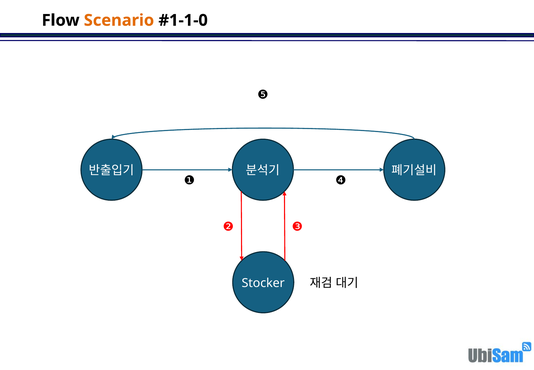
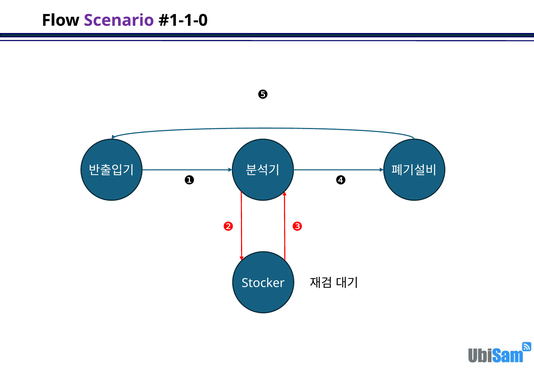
Scenario colour: orange -> purple
